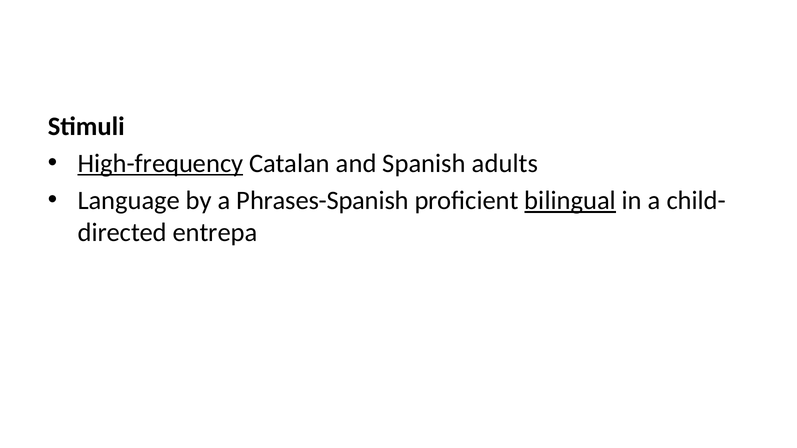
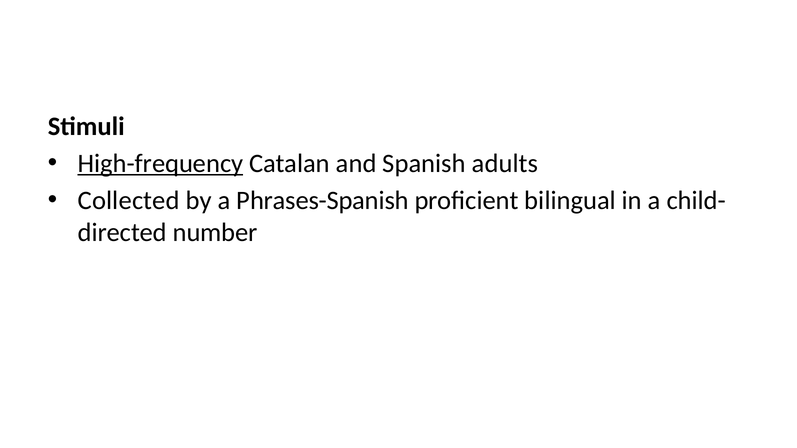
Language: Language -> Collected
bilingual underline: present -> none
entrepa: entrepa -> number
